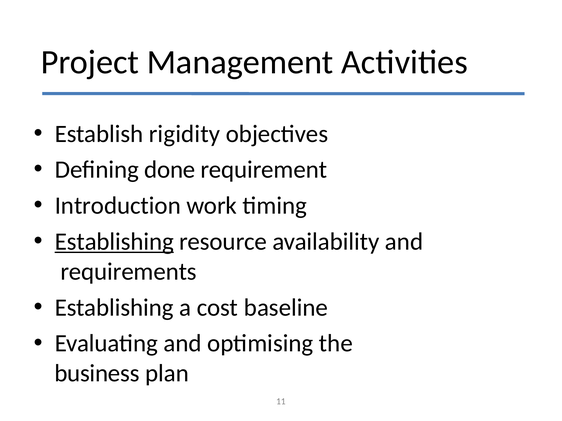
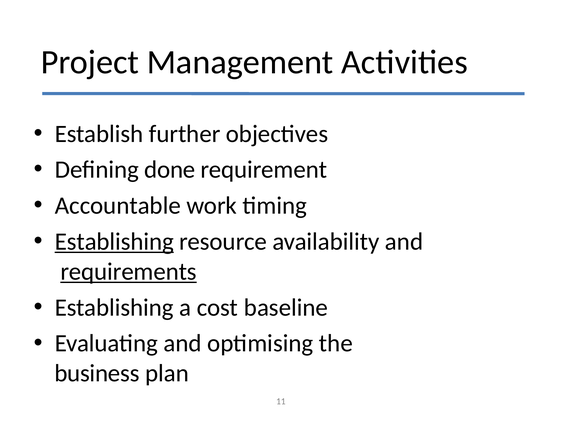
rigidity: rigidity -> further
Introduction: Introduction -> Accountable
requirements underline: none -> present
